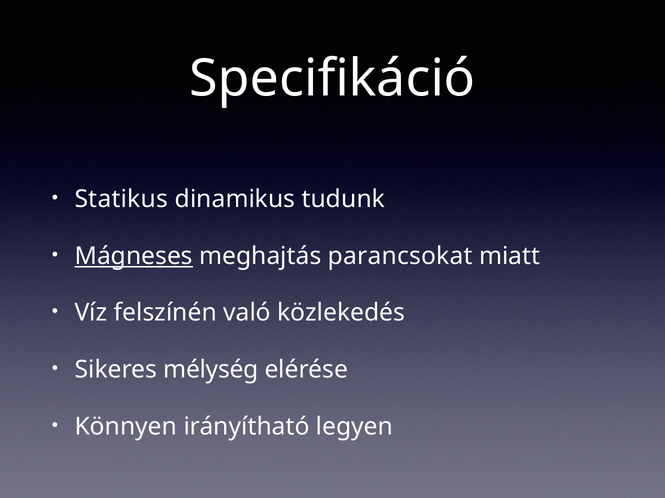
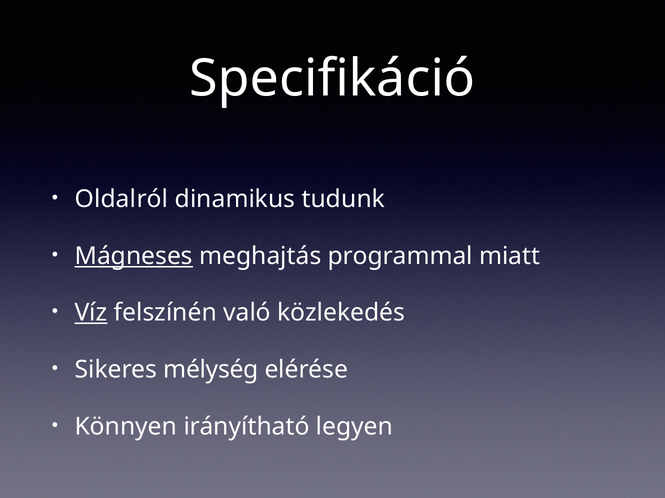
Statikus: Statikus -> Oldalról
parancsokat: parancsokat -> programmal
Víz underline: none -> present
